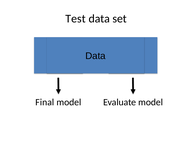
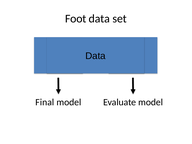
Test at (76, 19): Test -> Foot
